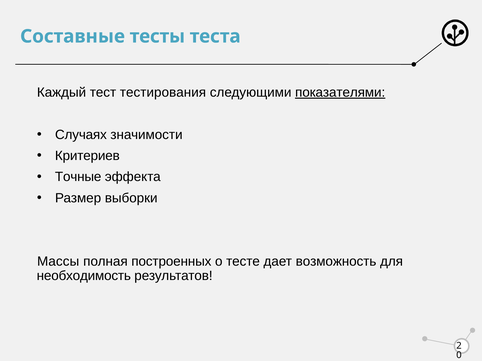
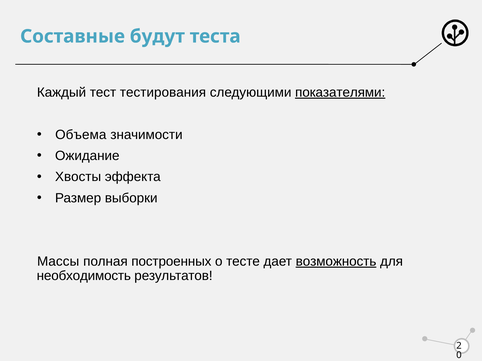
тесты: тесты -> будут
Случаях: Случаях -> Объема
Критериев: Критериев -> Ожидание
Точные: Точные -> Хвосты
возможность underline: none -> present
